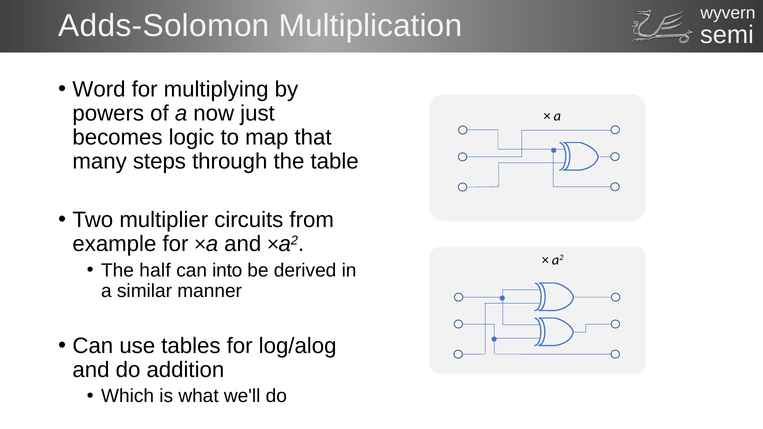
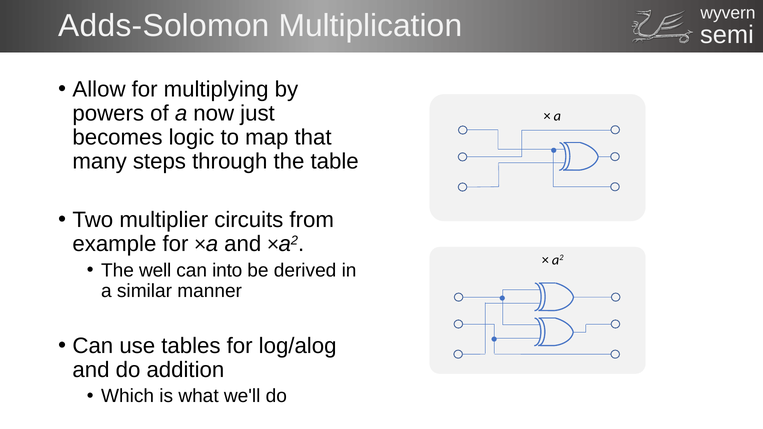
Word: Word -> Allow
half: half -> well
